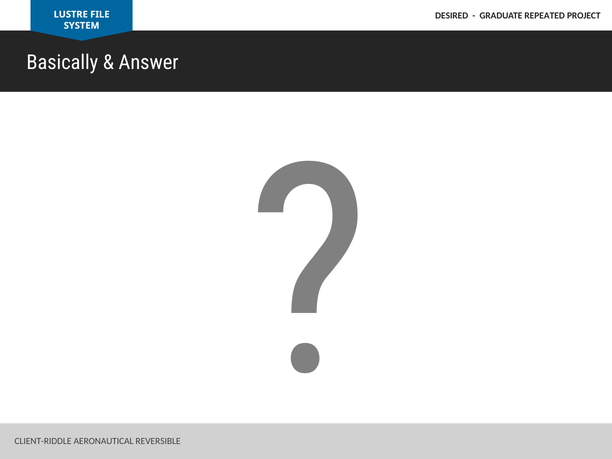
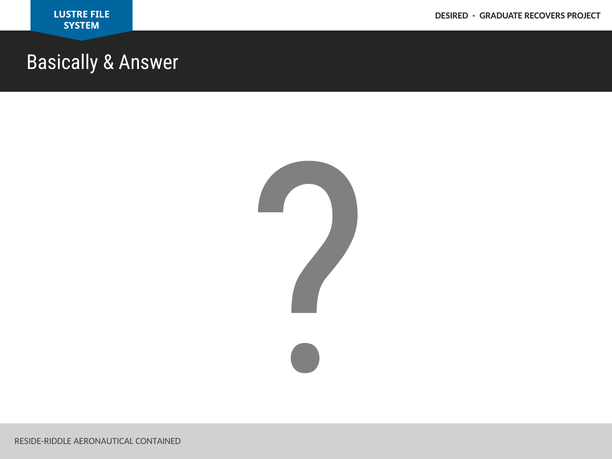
REPEATED: REPEATED -> RECOVERS
CLIENT-RIDDLE: CLIENT-RIDDLE -> RESIDE-RIDDLE
REVERSIBLE: REVERSIBLE -> CONTAINED
